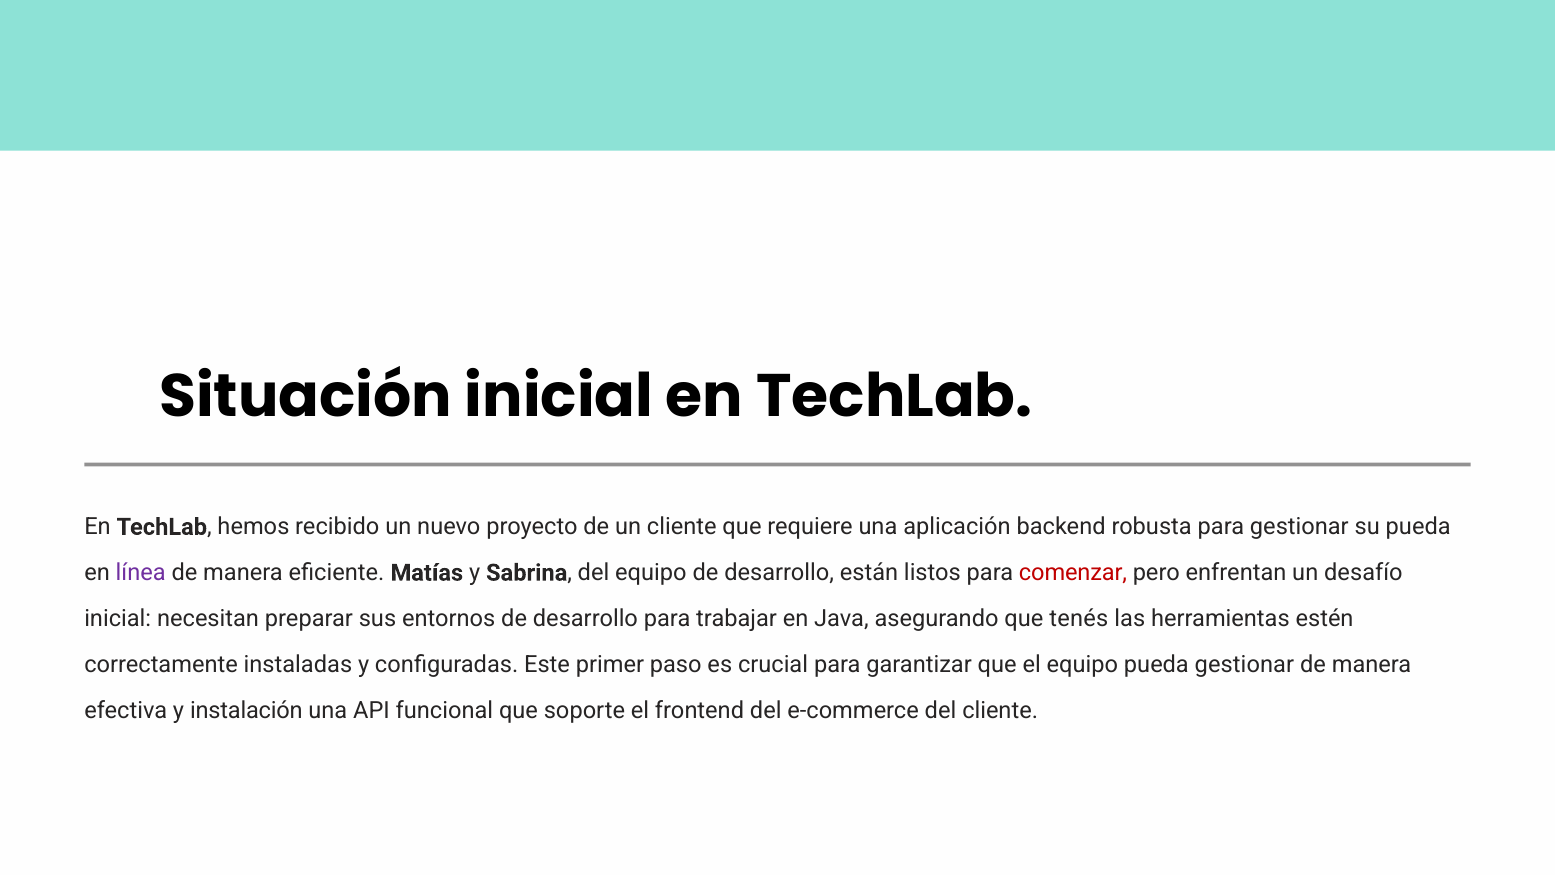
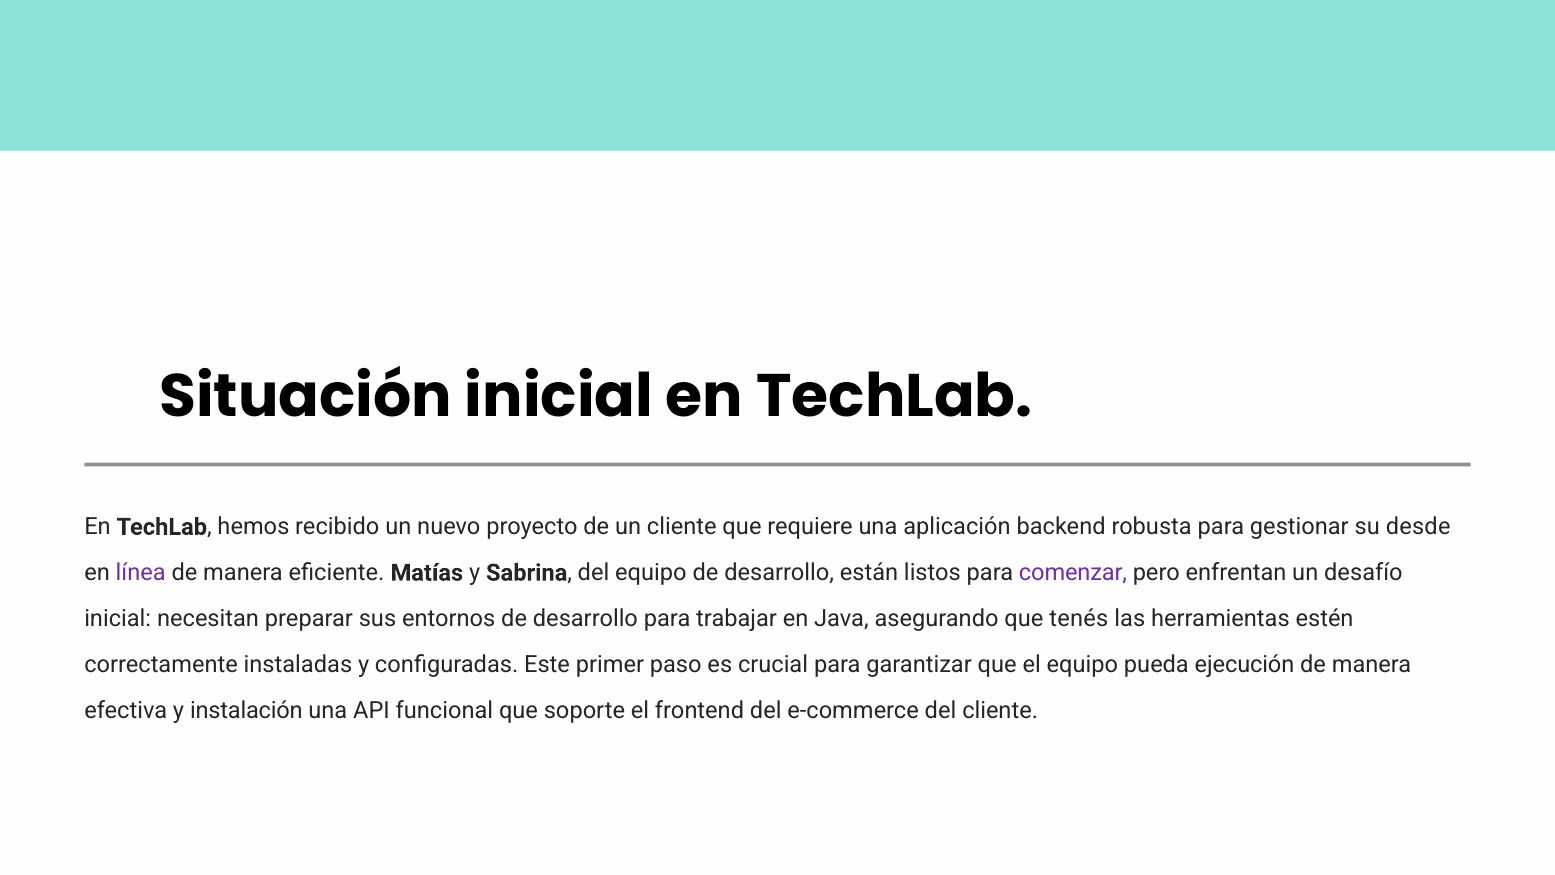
su pueda: pueda -> desde
comenzar colour: red -> purple
pueda gestionar: gestionar -> ejecución
